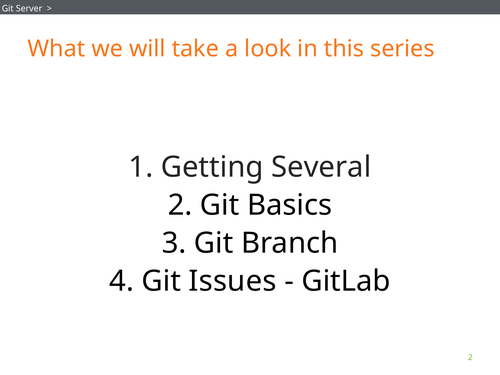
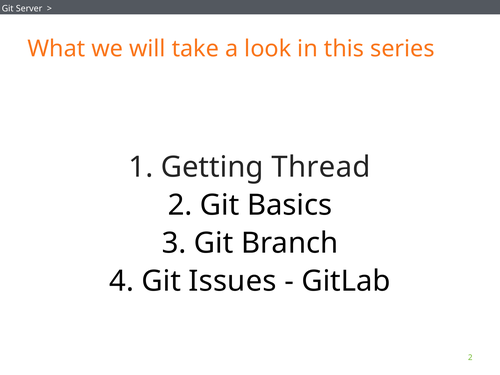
Several: Several -> Thread
